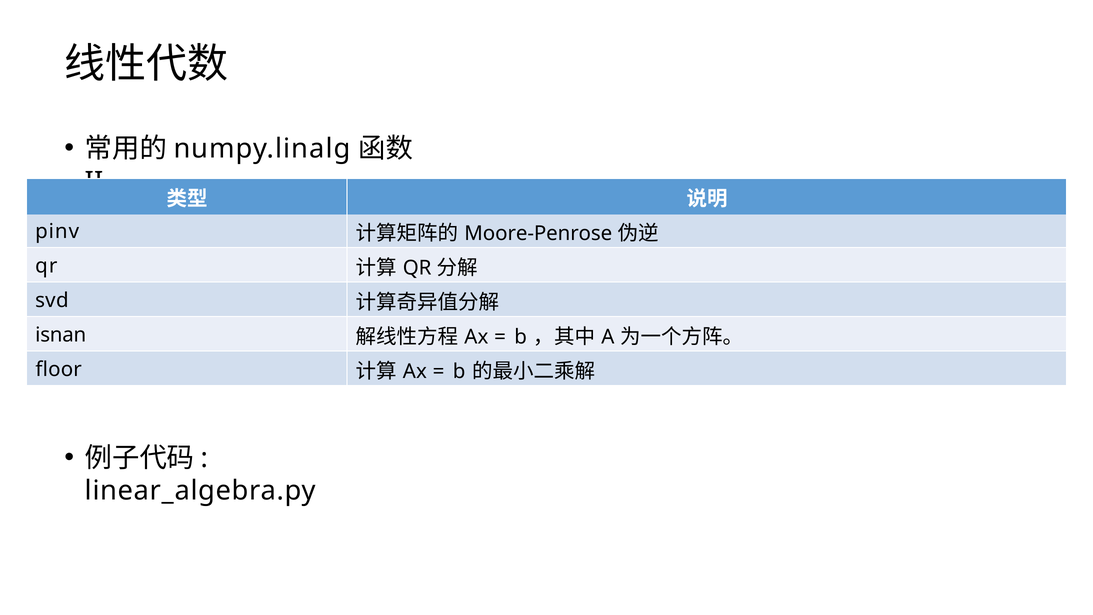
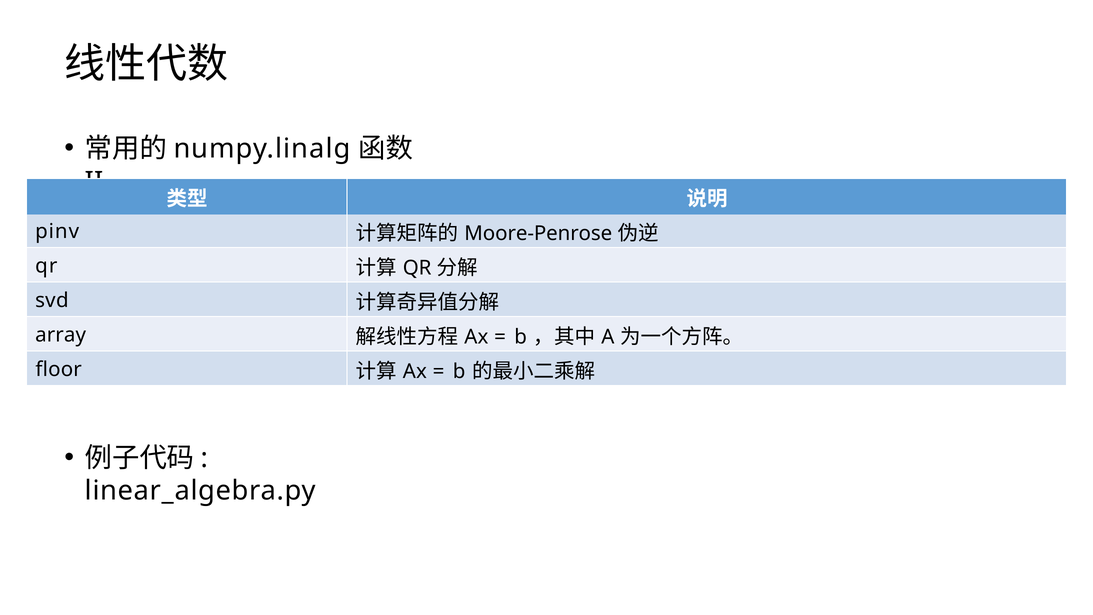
isnan: isnan -> array
